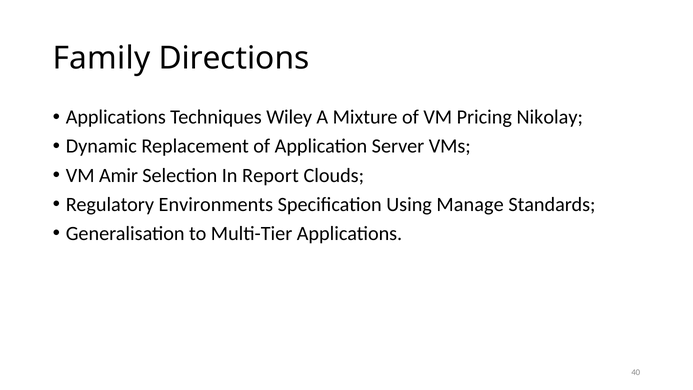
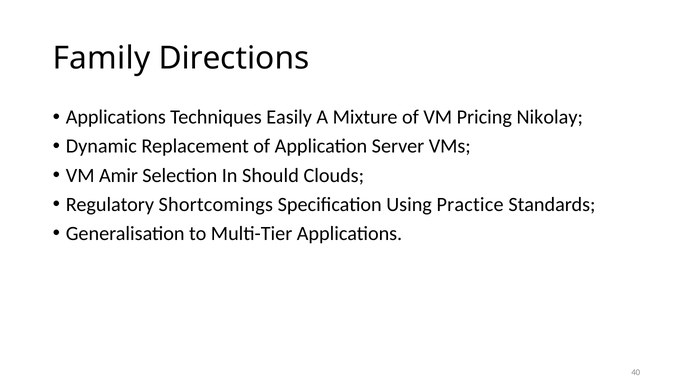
Wiley: Wiley -> Easily
Report: Report -> Should
Environments: Environments -> Shortcomings
Manage: Manage -> Practice
